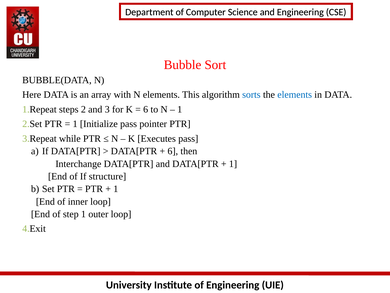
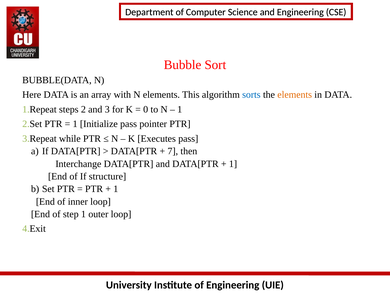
elements at (295, 95) colour: blue -> orange
6 at (146, 109): 6 -> 0
6 at (173, 151): 6 -> 7
